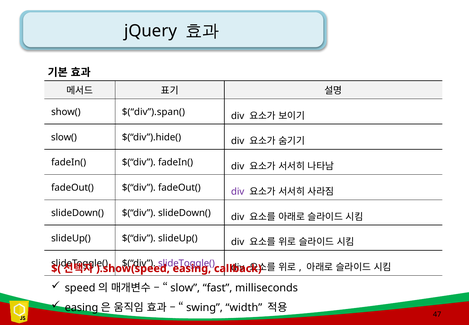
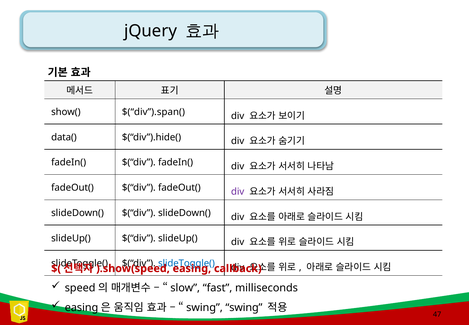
slow(: slow( -> data(
slideToggle( at (186, 263) colour: purple -> blue
swing width: width -> swing
